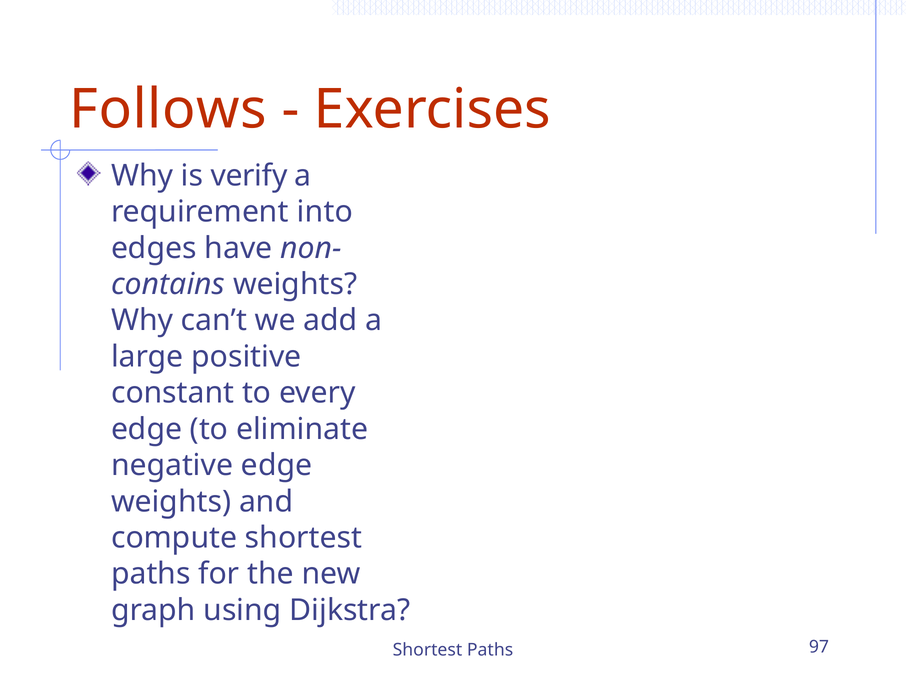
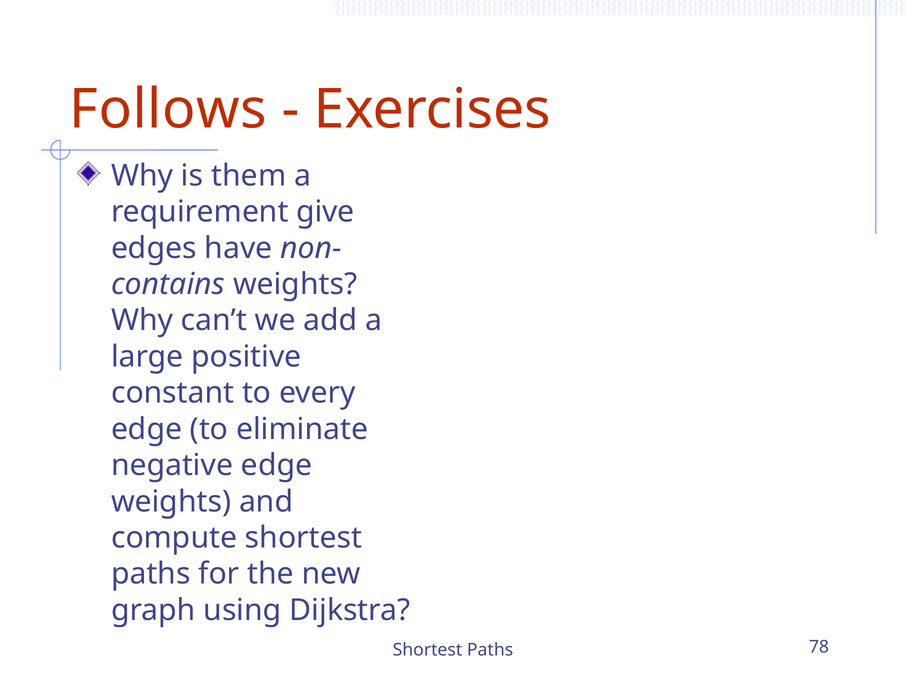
verify: verify -> them
into: into -> give
97: 97 -> 78
